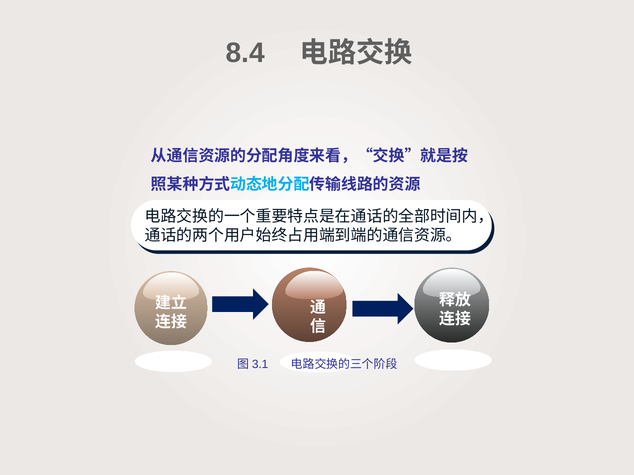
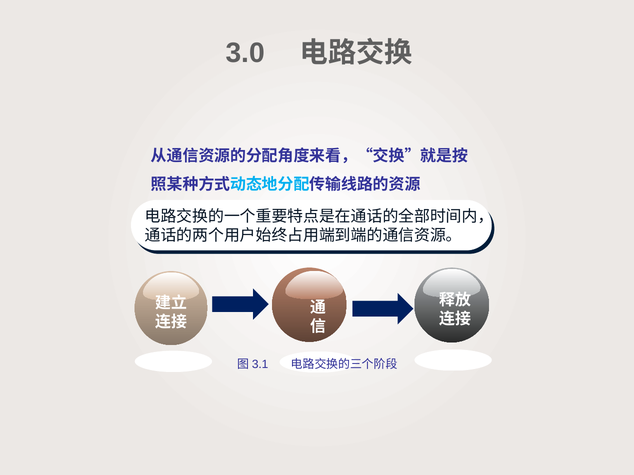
8.4: 8.4 -> 3.0
